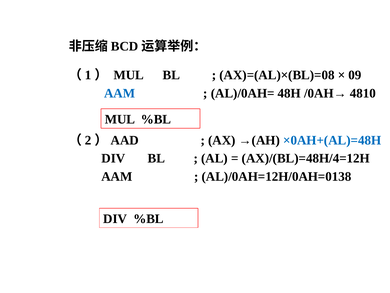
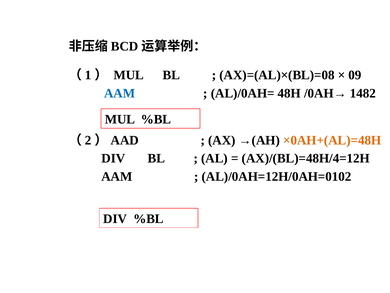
4810: 4810 -> 1482
×0AH+(AL)=48H colour: blue -> orange
AL)/0AH=12H/0AH=0138: AL)/0AH=12H/0AH=0138 -> AL)/0AH=12H/0AH=0102
